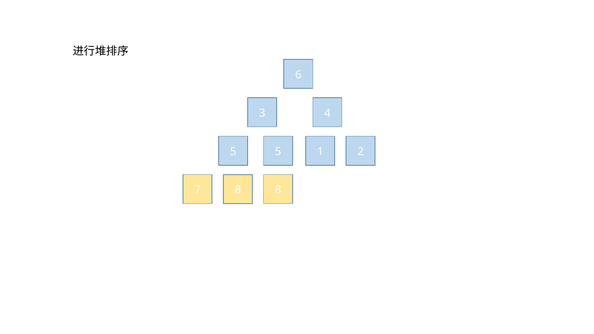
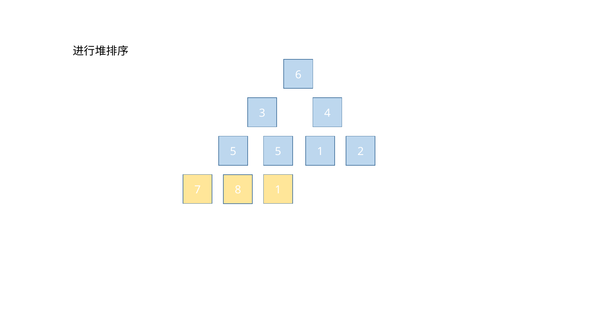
8 8: 8 -> 1
